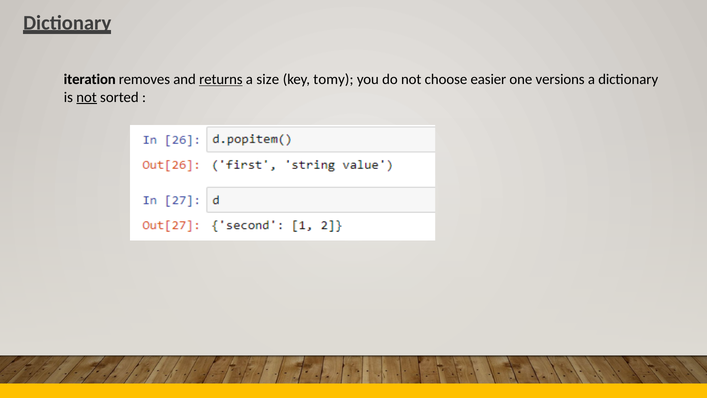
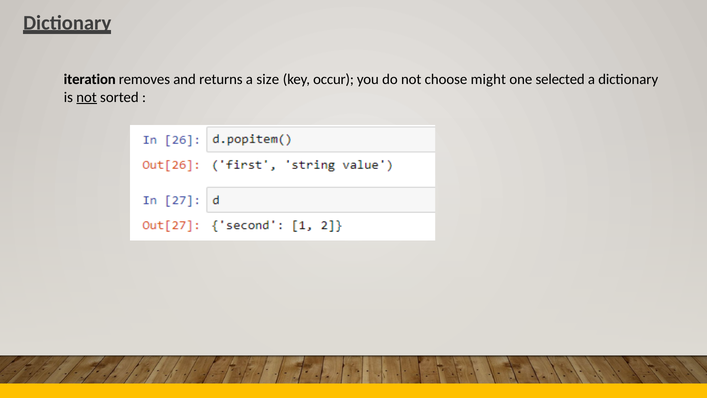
returns underline: present -> none
tomy: tomy -> occur
easier: easier -> might
versions: versions -> selected
